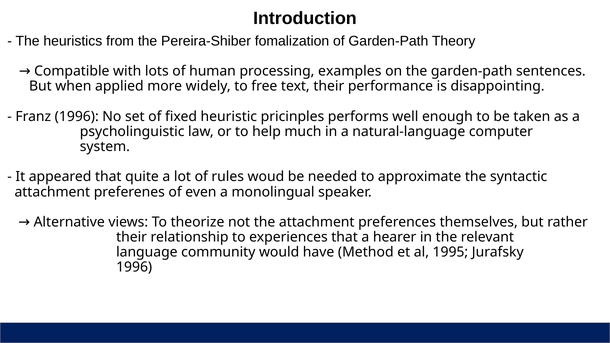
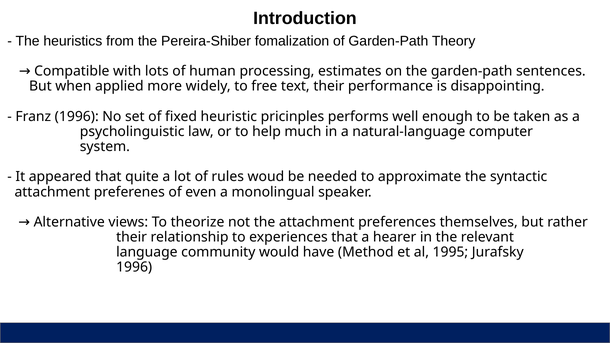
examples: examples -> estimates
